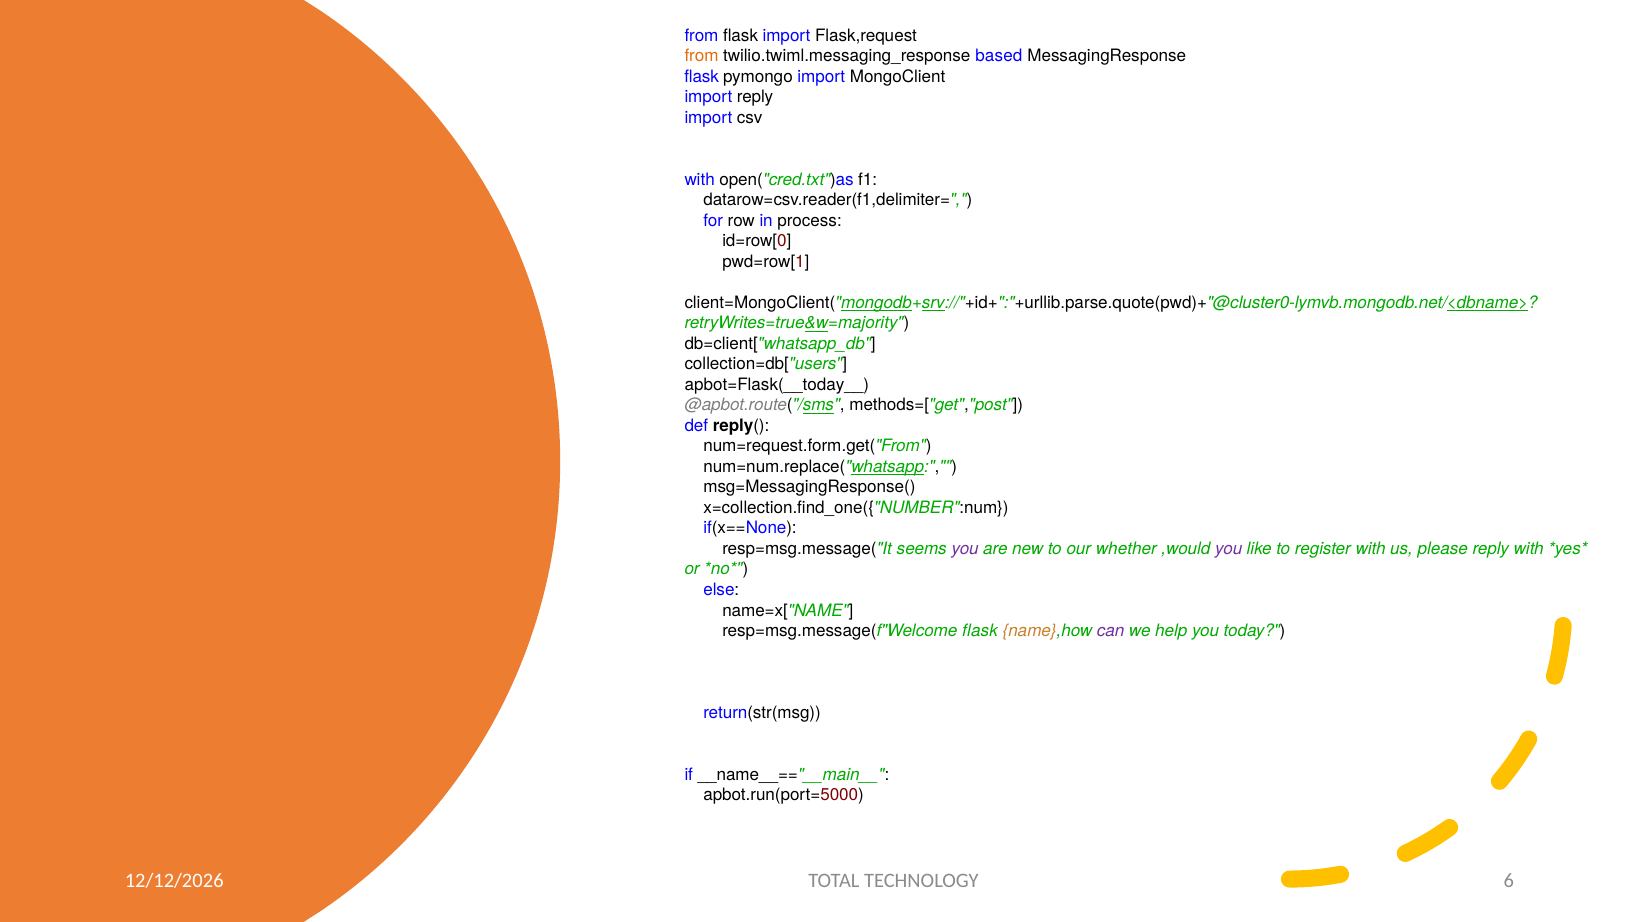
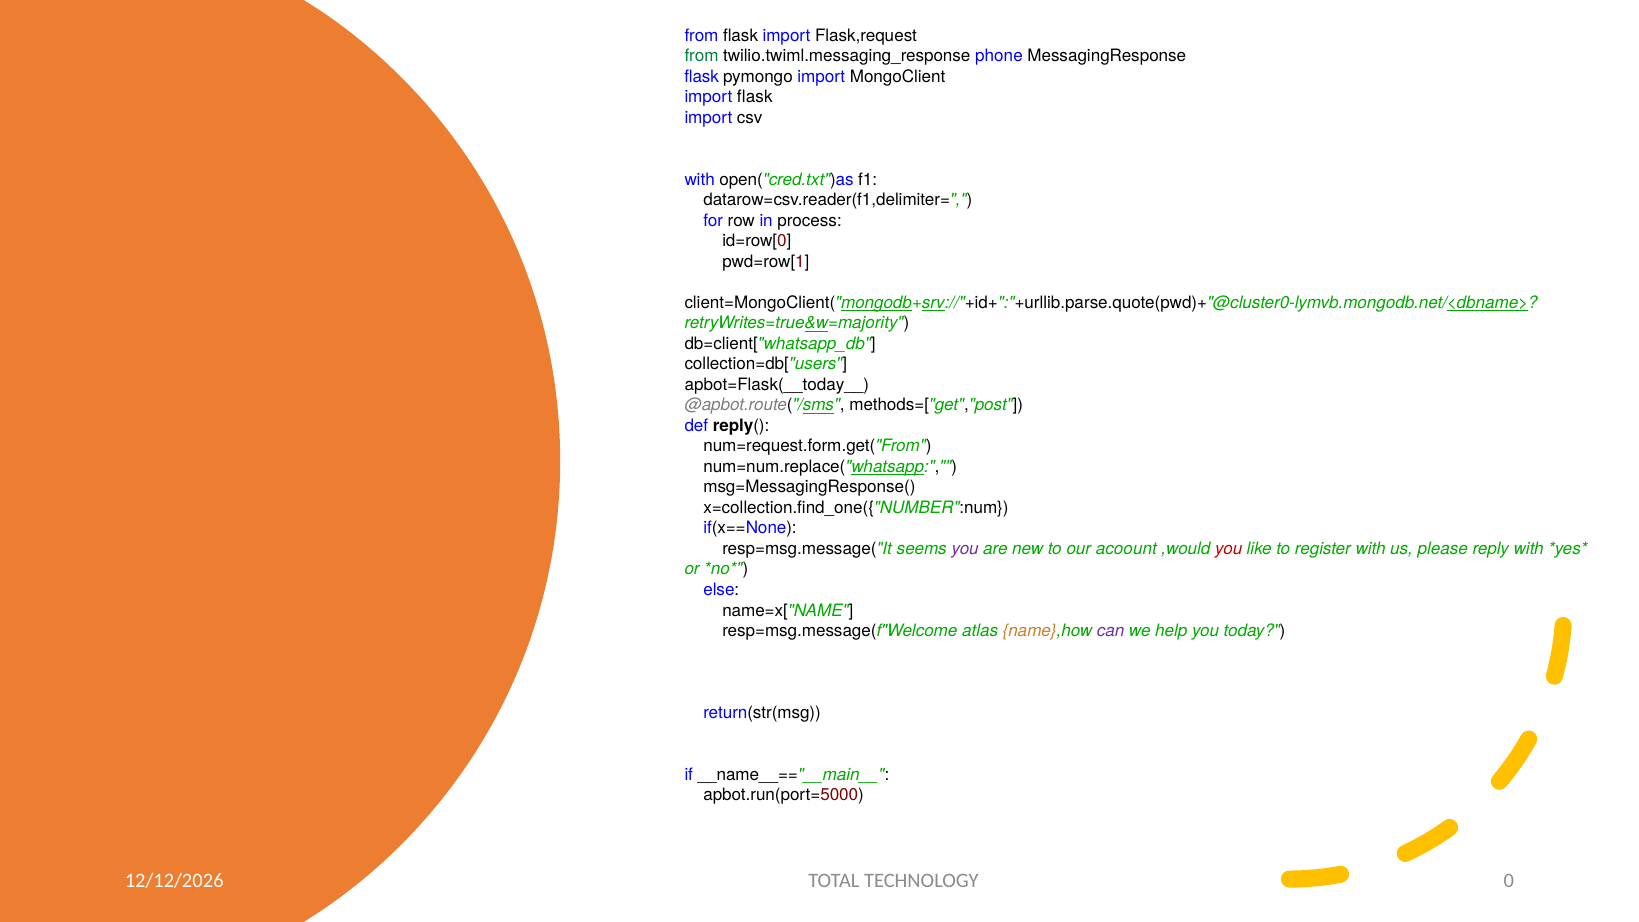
from at (702, 56) colour: orange -> green
based: based -> phone
import reply: reply -> flask
whether: whether -> acoount
you at (1229, 549) colour: purple -> red
resp=msg.message(f"Welcome flask: flask -> atlas
6: 6 -> 0
